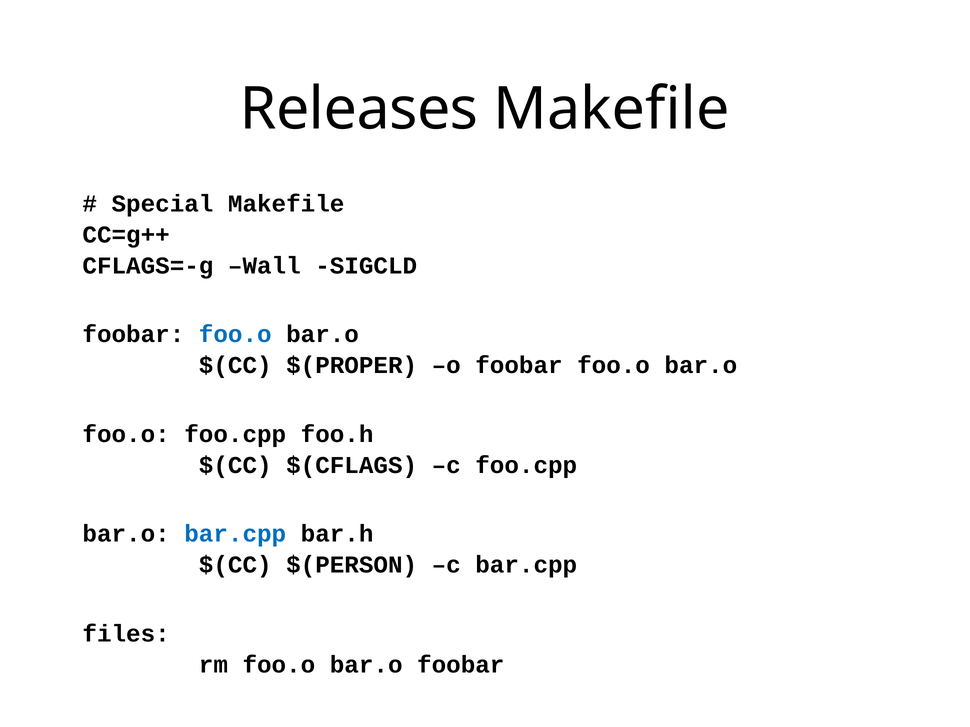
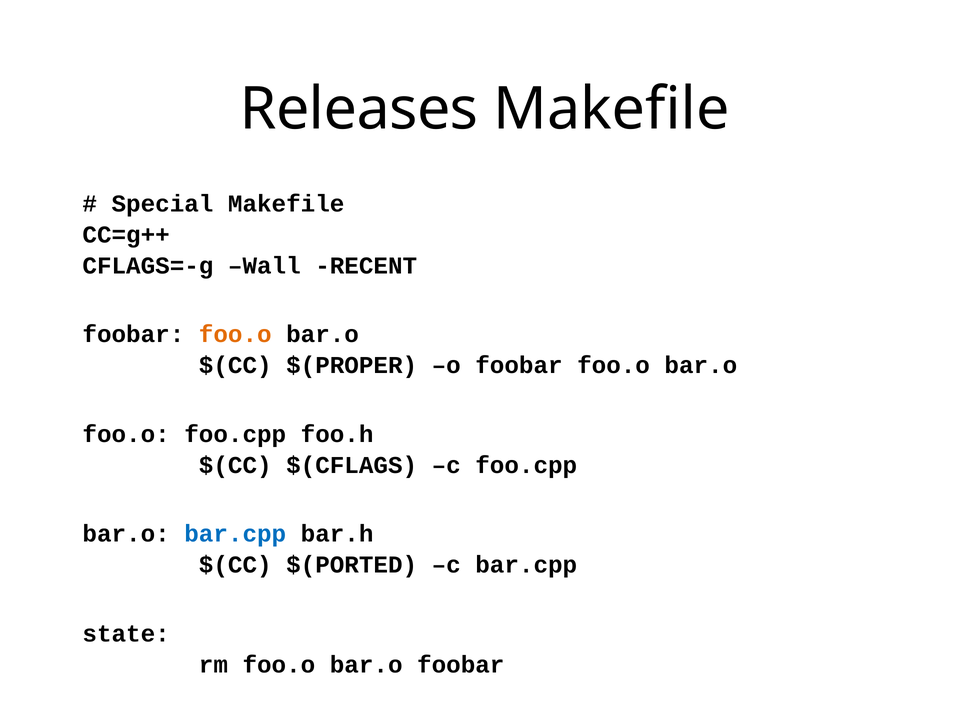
SIGCLD: SIGCLD -> RECENT
foo.o at (235, 335) colour: blue -> orange
$(PERSON: $(PERSON -> $(PORTED
files: files -> state
